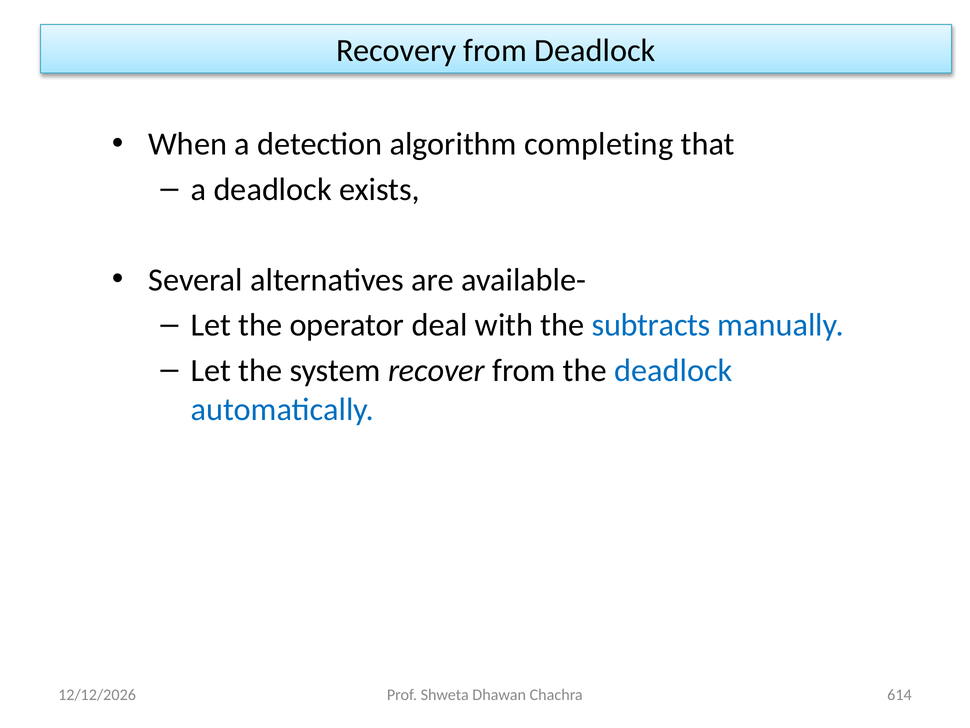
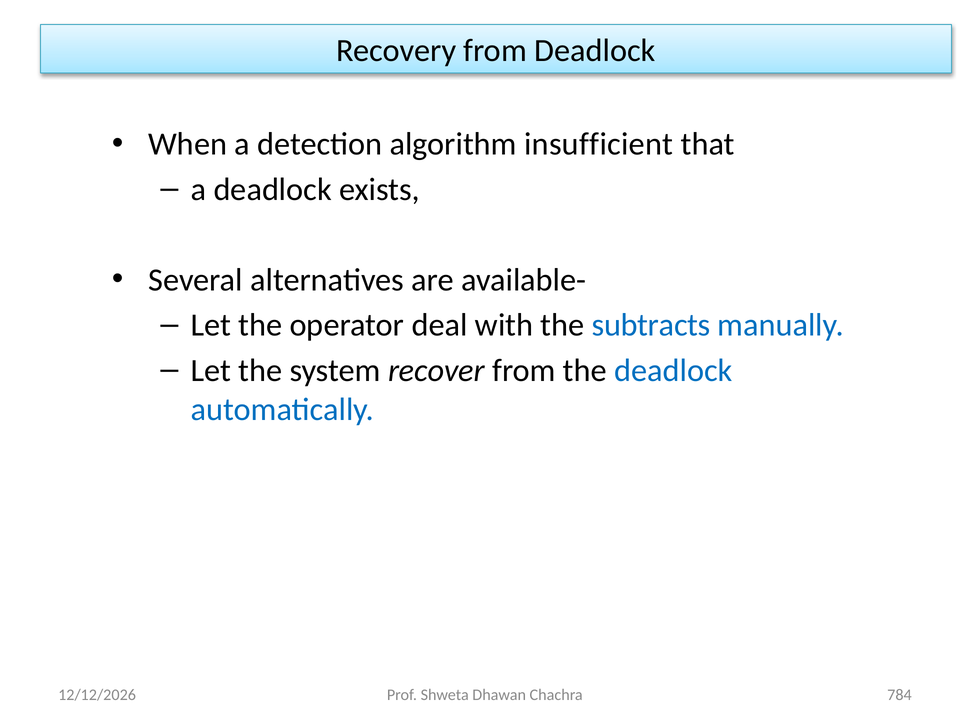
completing: completing -> insufficient
614: 614 -> 784
